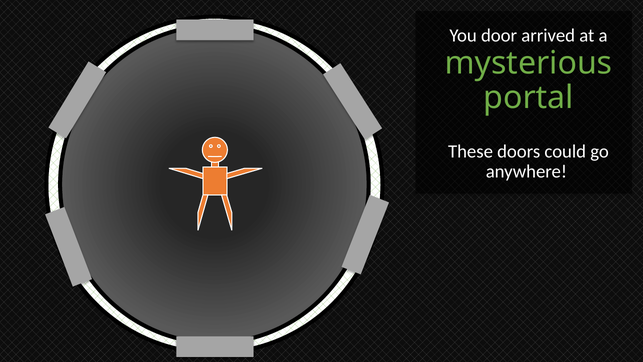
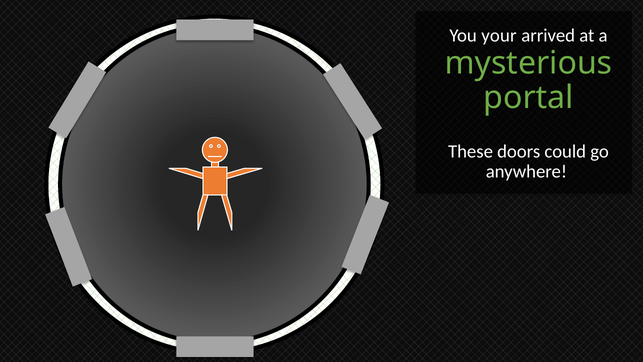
door: door -> your
